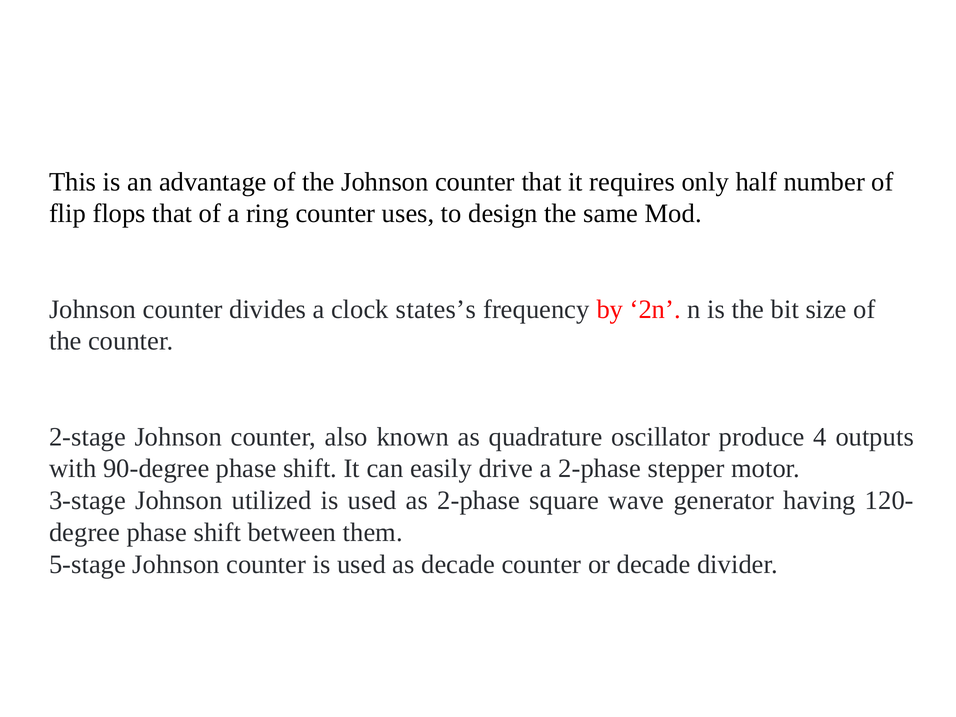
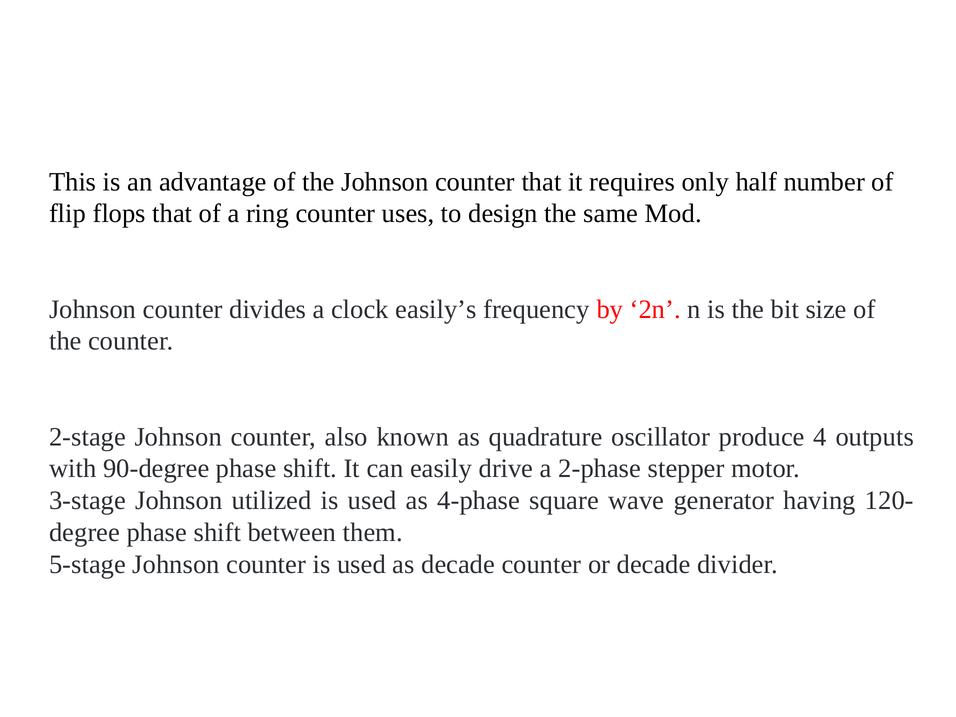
states’s: states’s -> easily’s
as 2-phase: 2-phase -> 4-phase
